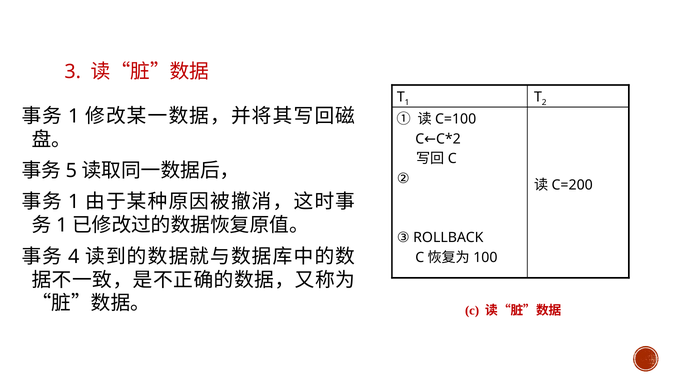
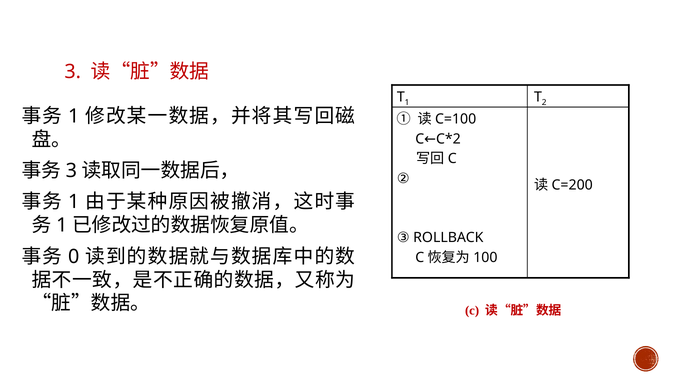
5 at (71, 171): 5 -> 3
4: 4 -> 0
